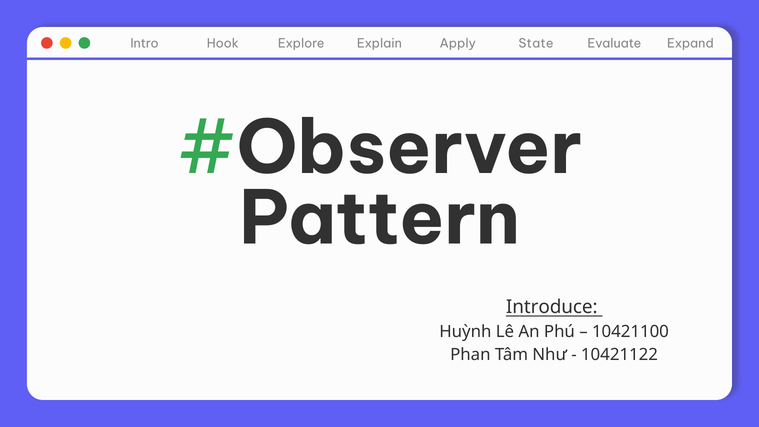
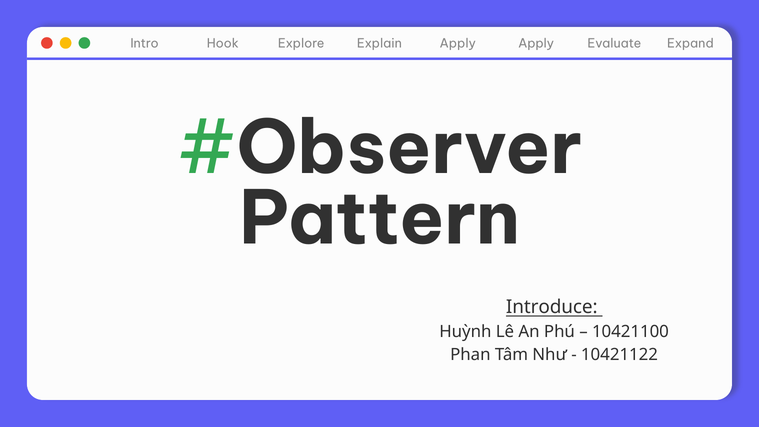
Apply State: State -> Apply
